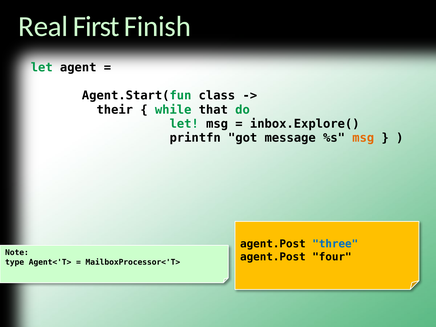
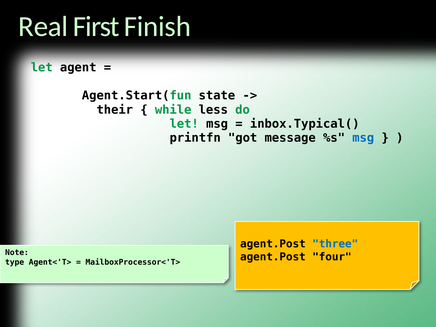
class: class -> state
that: that -> less
inbox.Explore(: inbox.Explore( -> inbox.Typical(
msg at (363, 138) colour: orange -> blue
